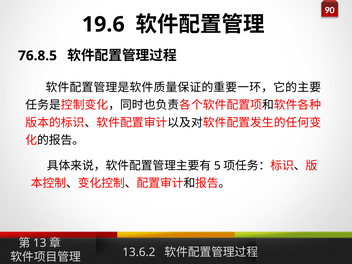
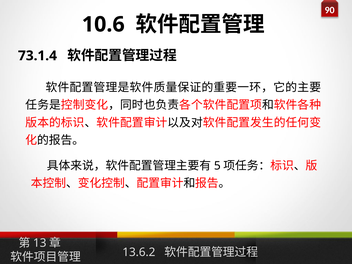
19.6: 19.6 -> 10.6
76.8.5: 76.8.5 -> 73.1.4
